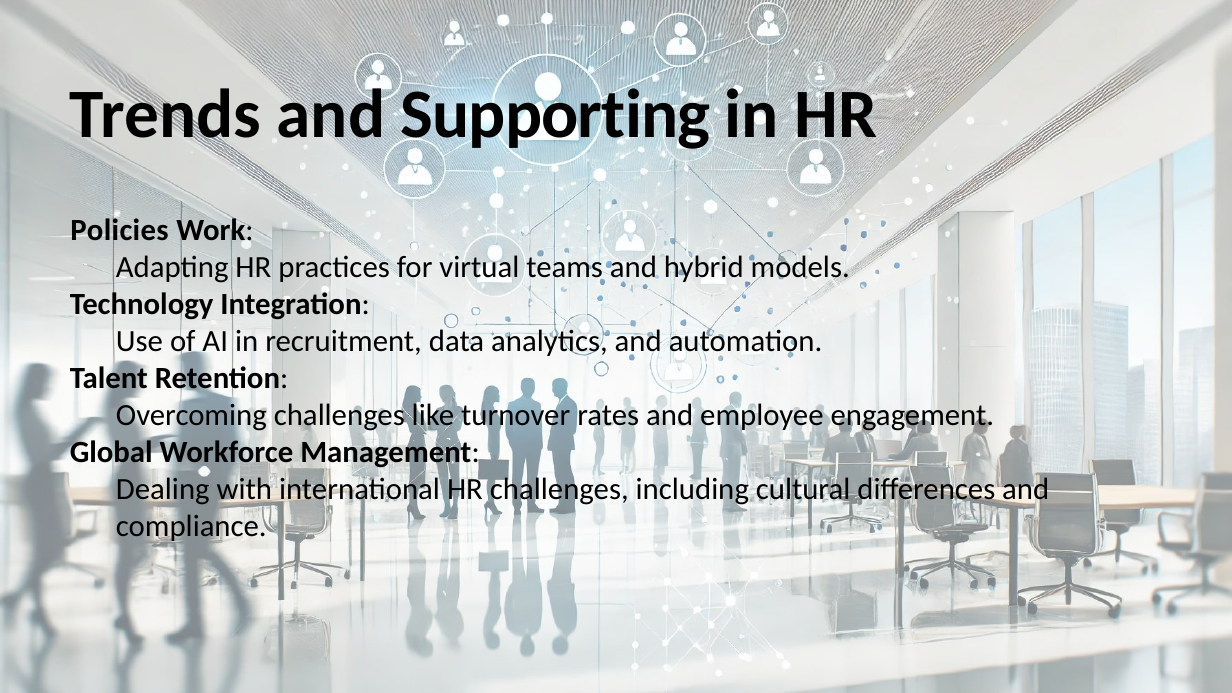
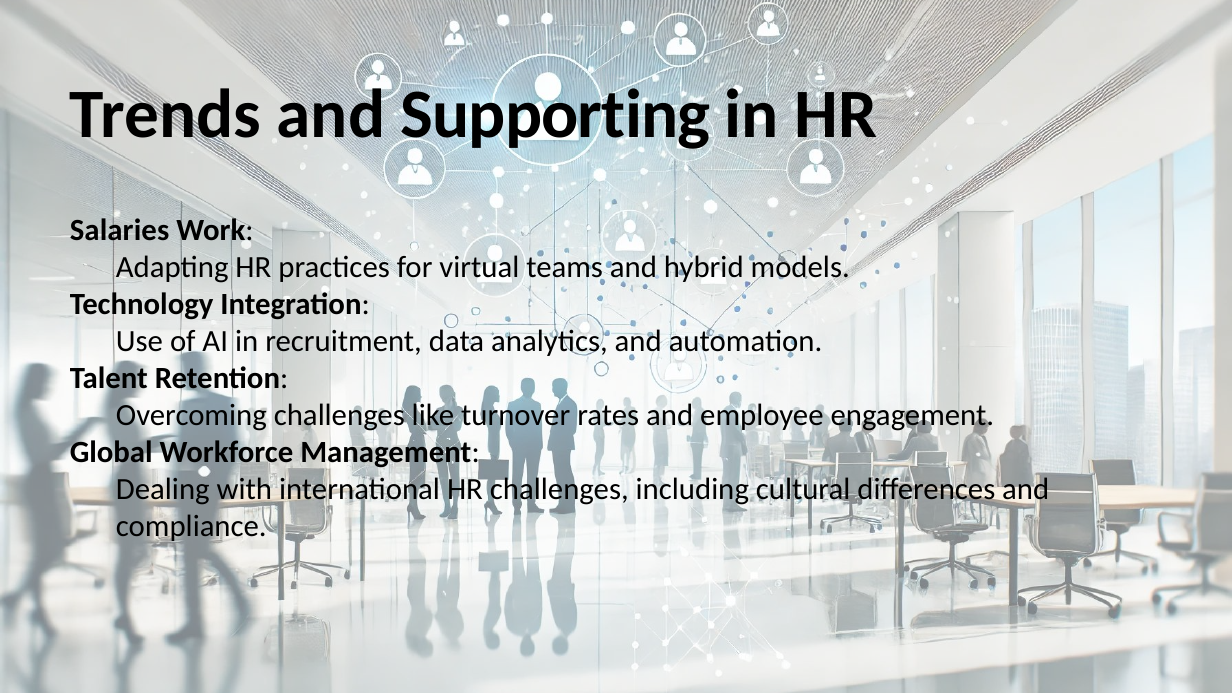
Policies: Policies -> Salaries
